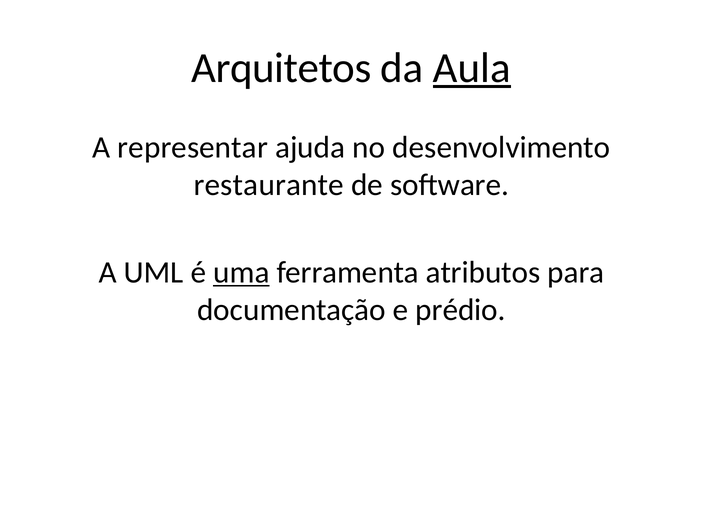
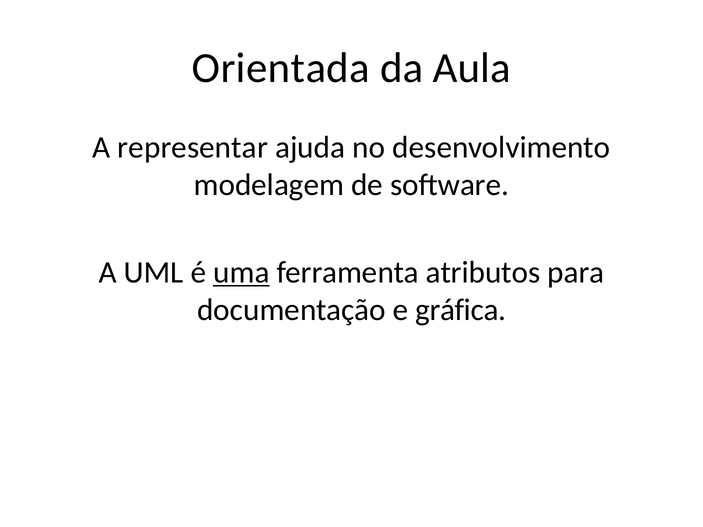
Arquitetos: Arquitetos -> Orientada
Aula underline: present -> none
restaurante: restaurante -> modelagem
prédio: prédio -> gráfica
